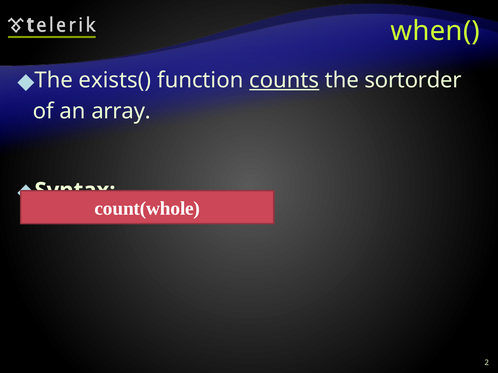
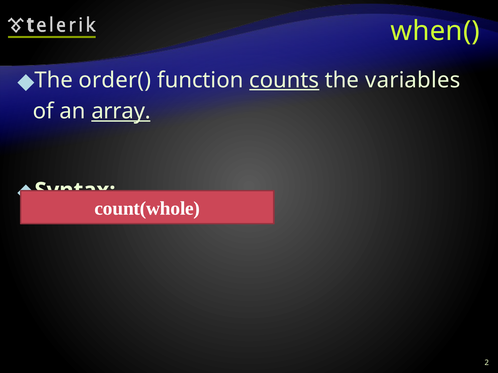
exists(: exists( -> order(
sortorder: sortorder -> variables
array underline: none -> present
